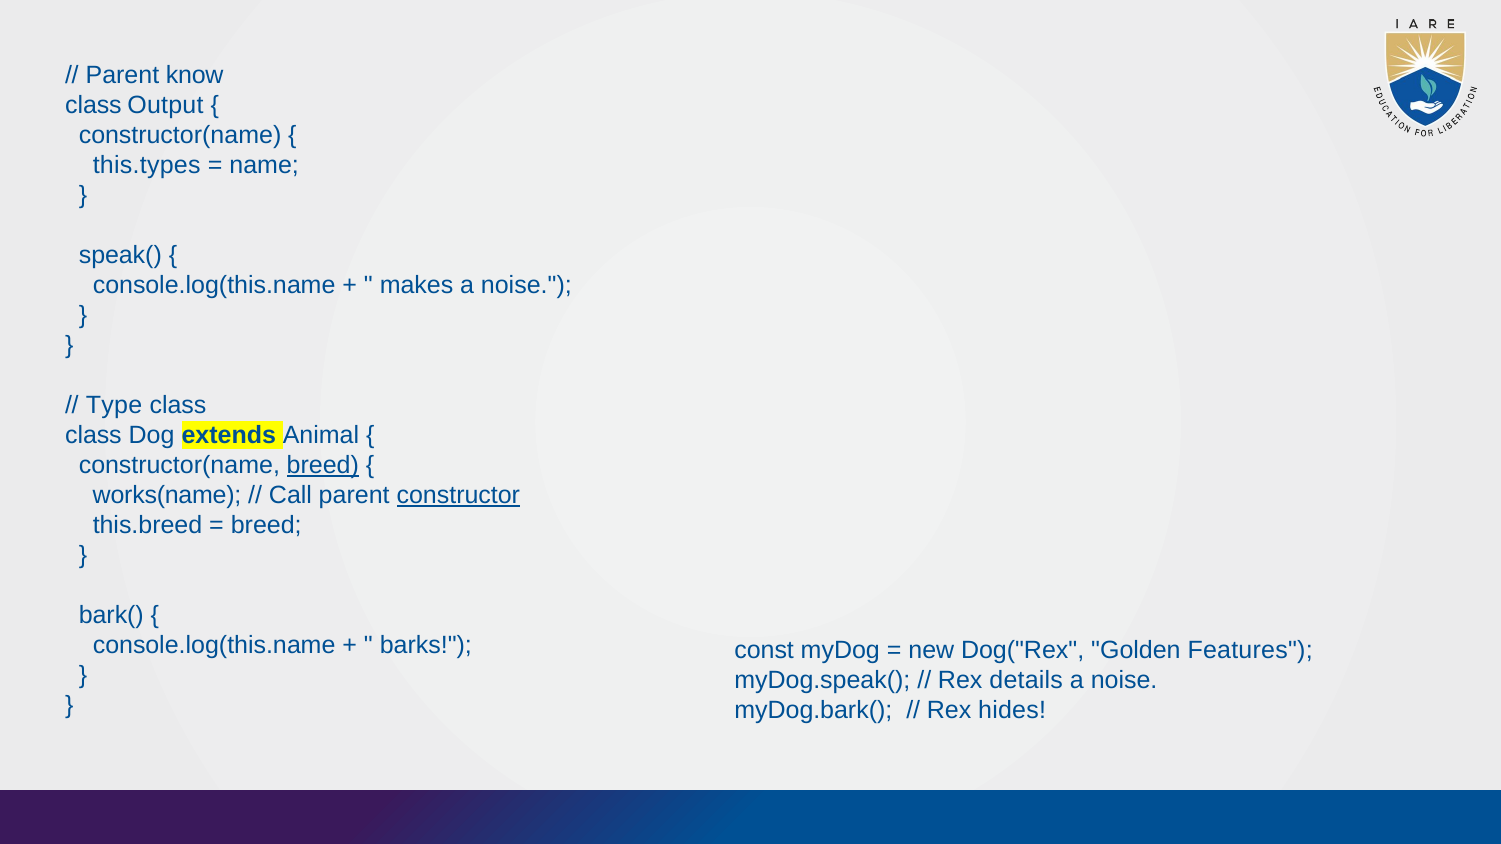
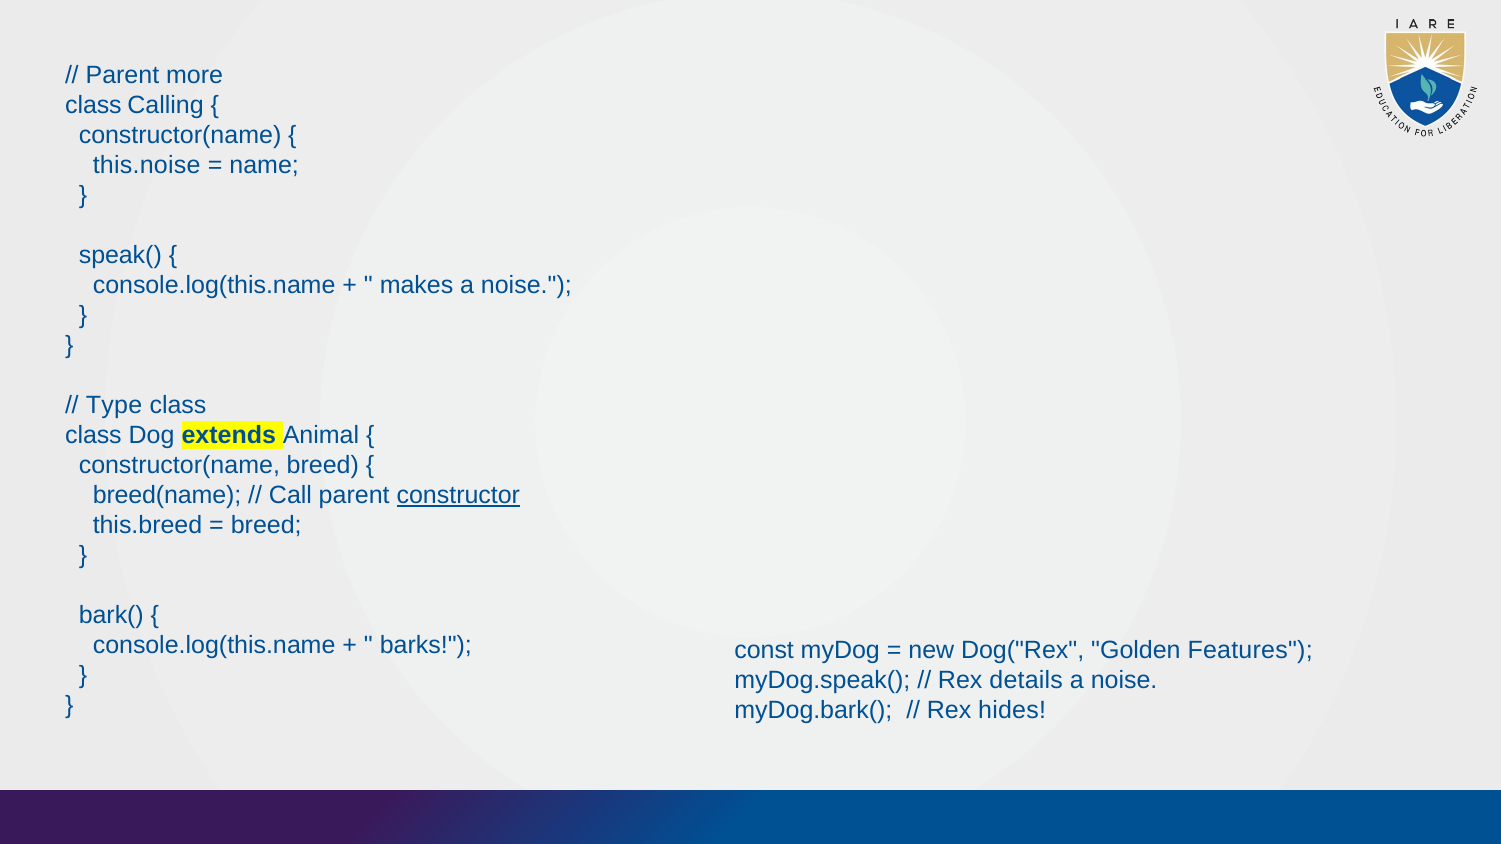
know: know -> more
Output: Output -> Calling
this.types: this.types -> this.noise
breed at (323, 465) underline: present -> none
works(name: works(name -> breed(name
